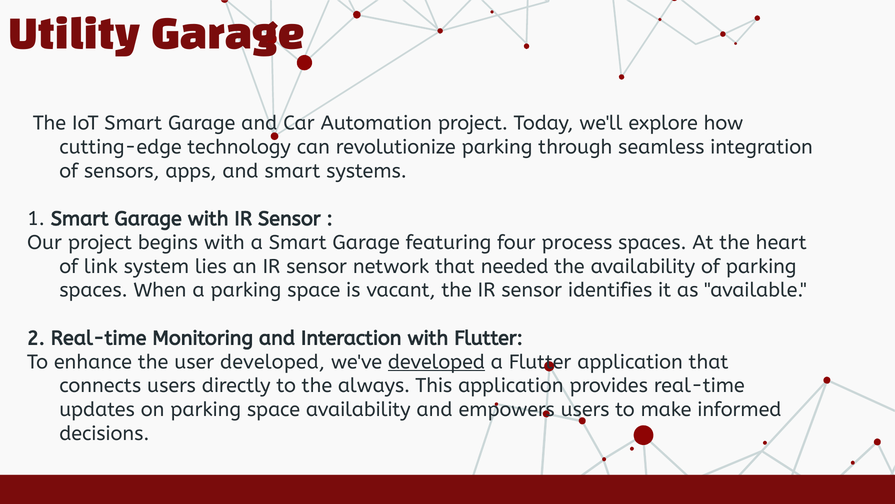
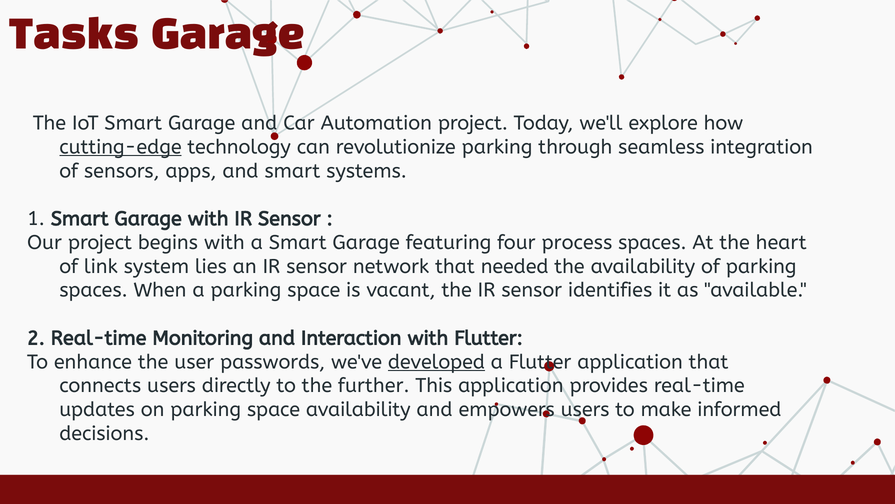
Utility: Utility -> Tasks
cutting-edge underline: none -> present
user developed: developed -> passwords
always: always -> further
